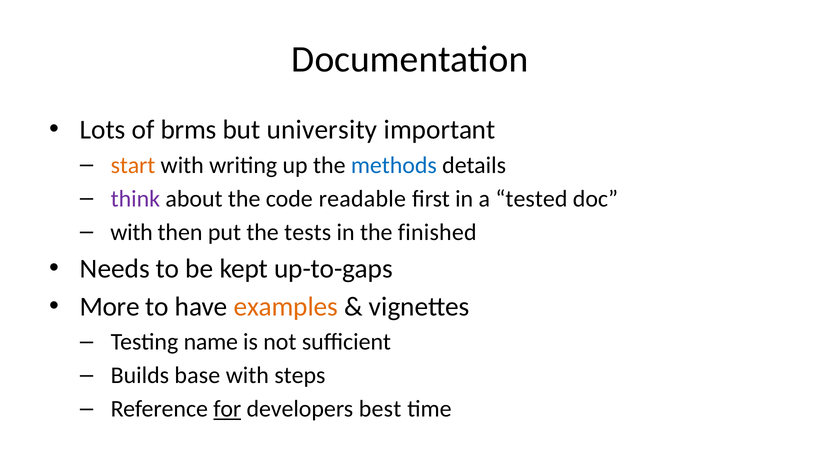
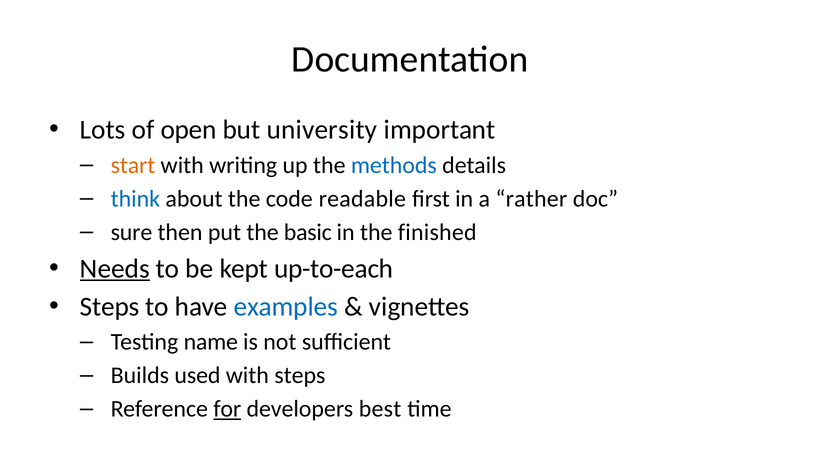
brms: brms -> open
think colour: purple -> blue
tested: tested -> rather
with at (132, 232): with -> sure
tests: tests -> basic
Needs underline: none -> present
up-to-gaps: up-to-gaps -> up-to-each
More at (110, 307): More -> Steps
examples colour: orange -> blue
base: base -> used
